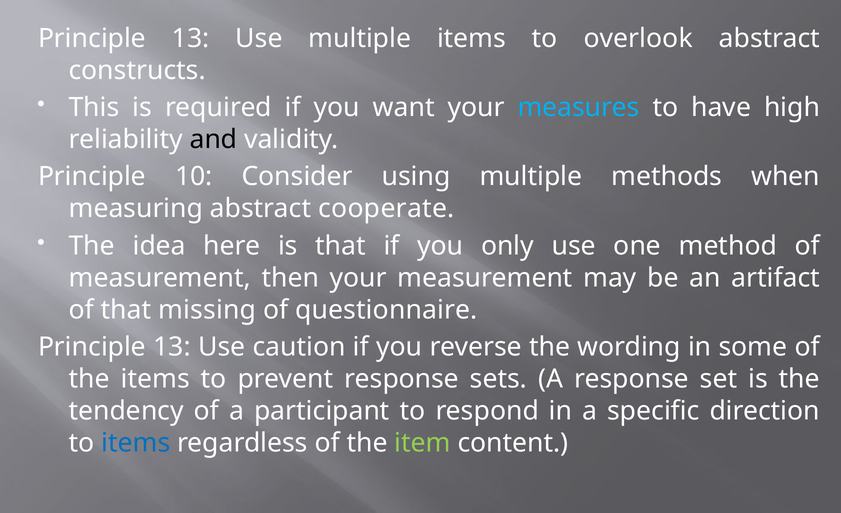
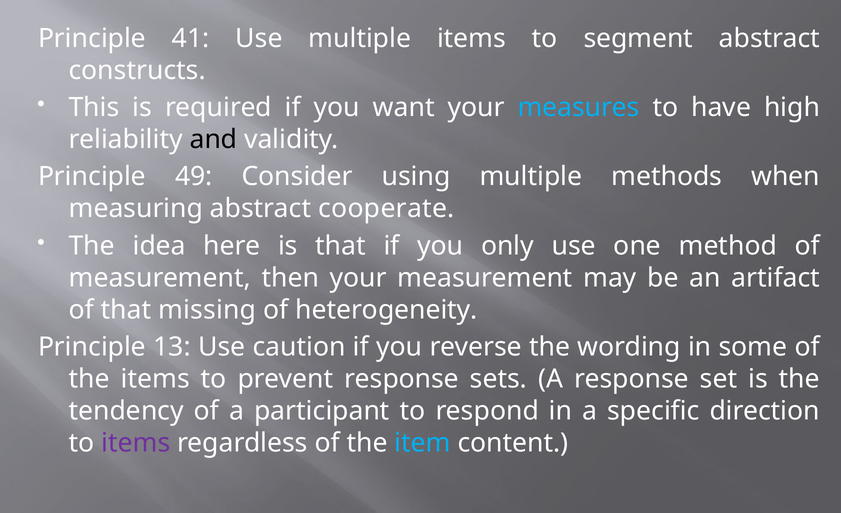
13 at (191, 38): 13 -> 41
overlook: overlook -> segment
10: 10 -> 49
questionnaire: questionnaire -> heterogeneity
items at (136, 443) colour: blue -> purple
item colour: light green -> light blue
